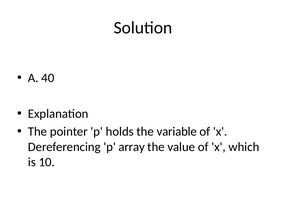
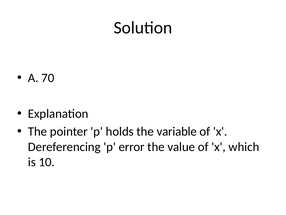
40: 40 -> 70
array: array -> error
